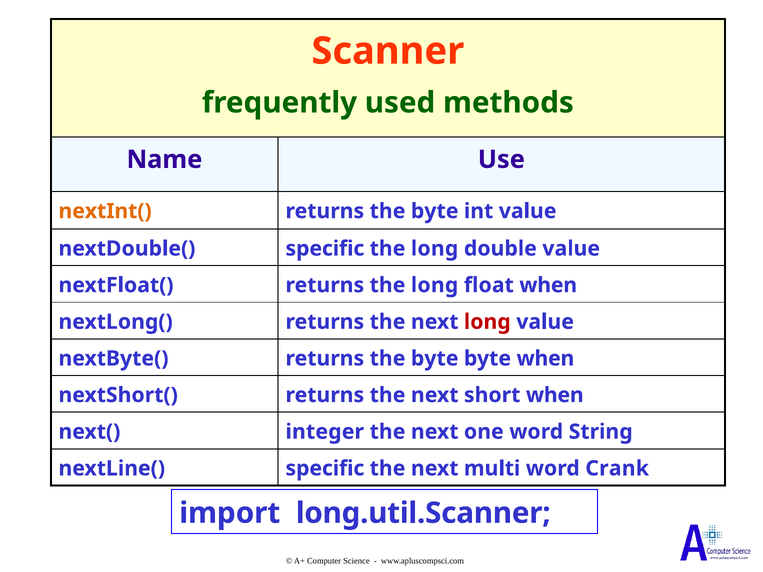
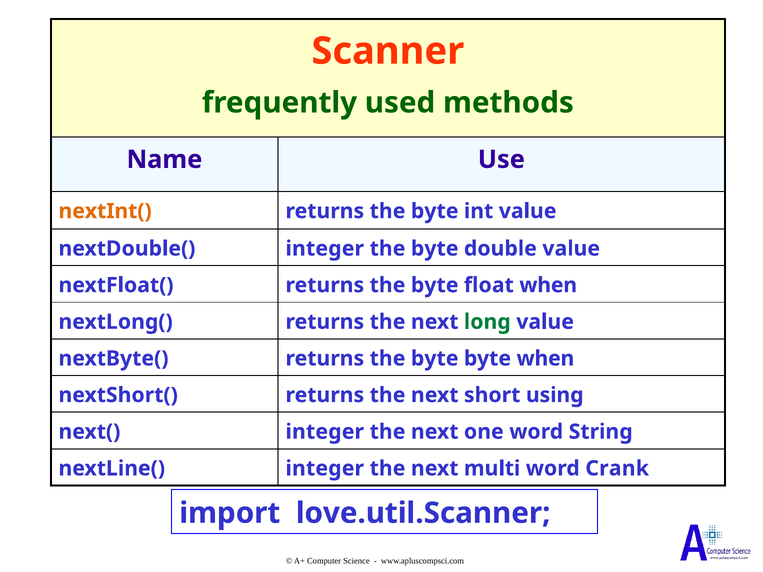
nextDouble( specific: specific -> integer
long at (435, 249): long -> byte
nextFloat( returns the long: long -> byte
long at (487, 322) colour: red -> green
short when: when -> using
nextLine( specific: specific -> integer
long.util.Scanner: long.util.Scanner -> love.util.Scanner
